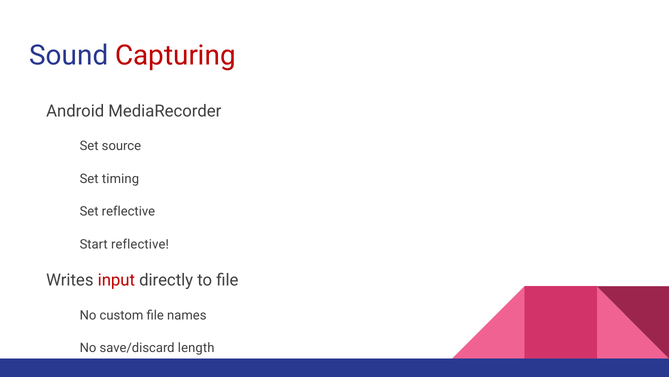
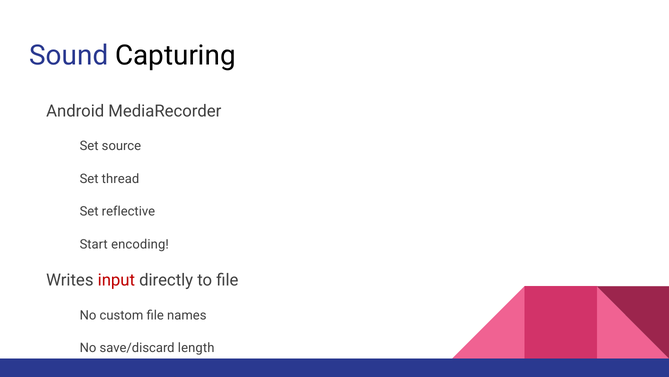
Capturing colour: red -> black
timing: timing -> thread
Start reflective: reflective -> encoding
